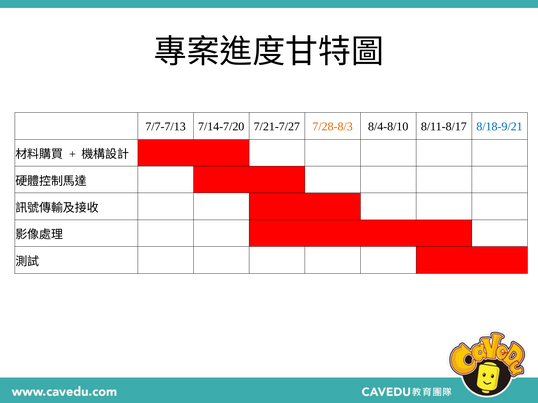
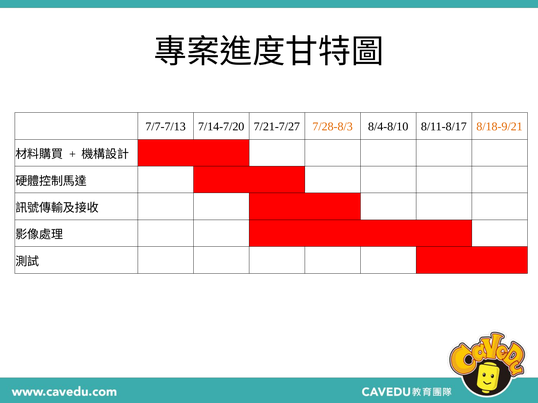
8/18-9/21 colour: blue -> orange
